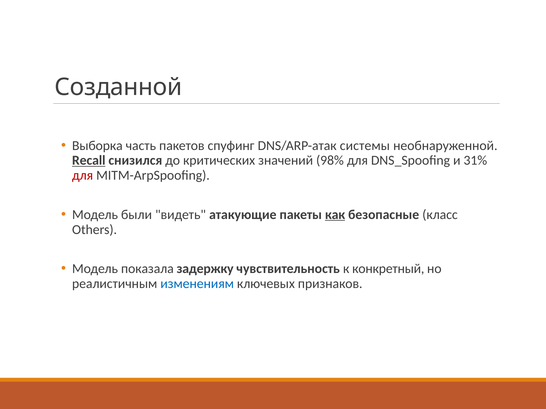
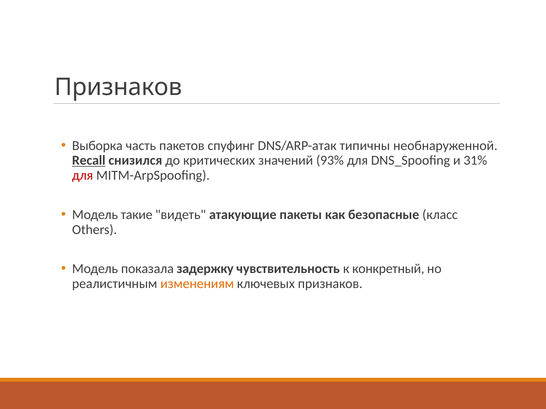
Созданной at (118, 87): Созданной -> Признаков
системы: системы -> типичны
98%: 98% -> 93%
были: были -> такие
как underline: present -> none
изменениям colour: blue -> orange
